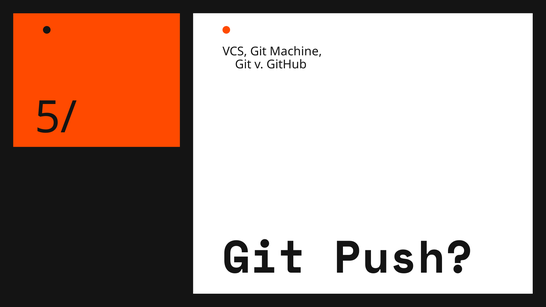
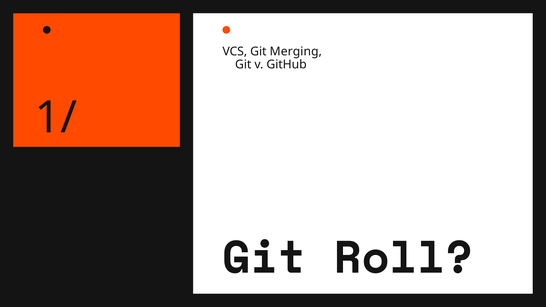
Machine: Machine -> Merging
5/: 5/ -> 1/
Push: Push -> Roll
